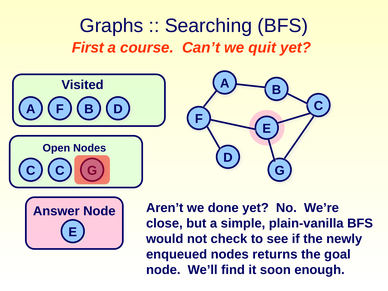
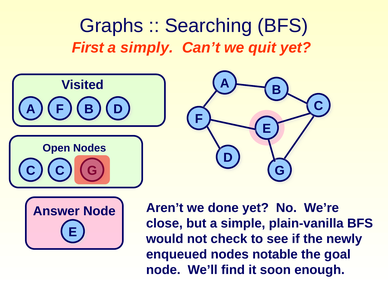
course: course -> simply
returns: returns -> notable
